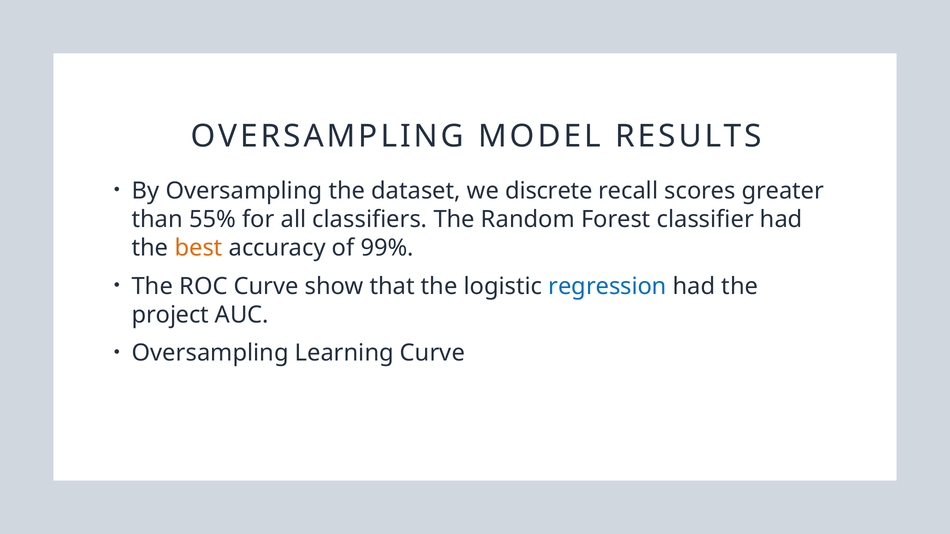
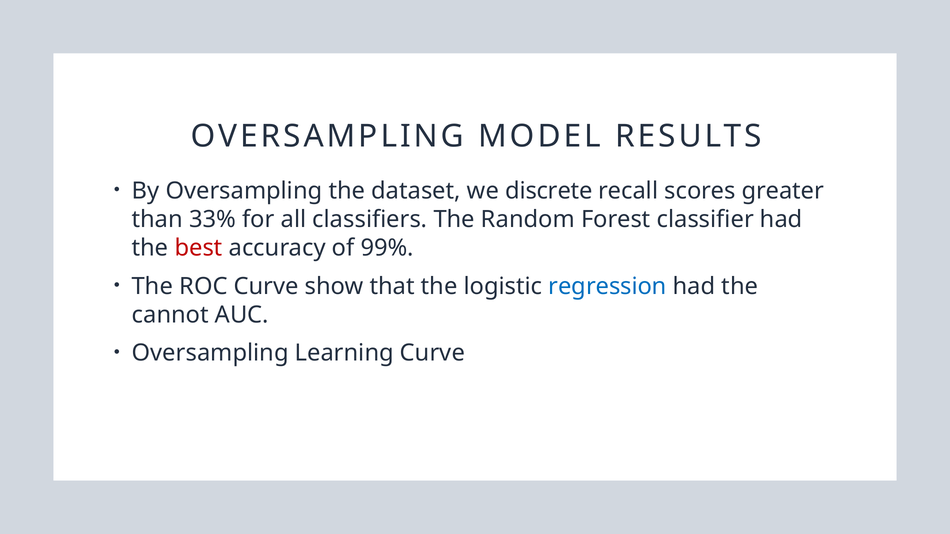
55%: 55% -> 33%
best colour: orange -> red
project: project -> cannot
